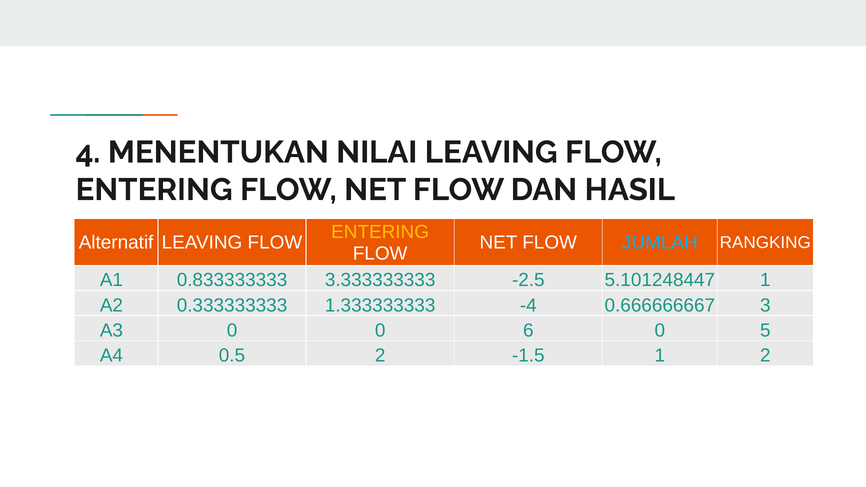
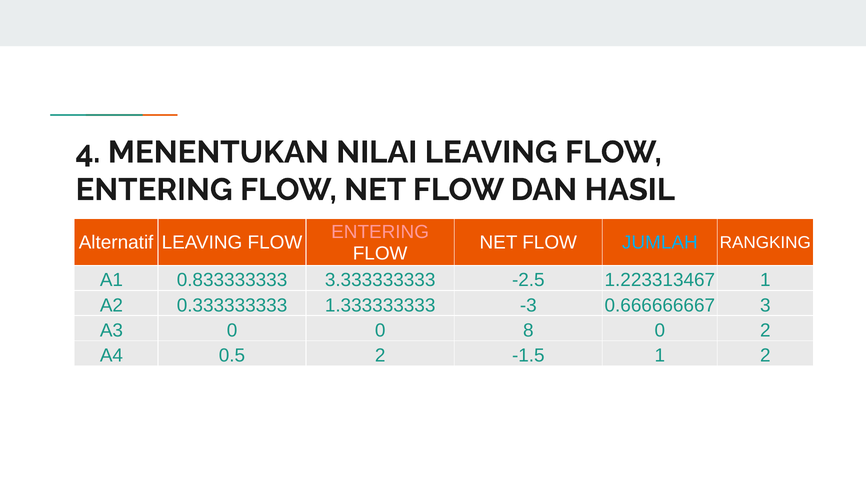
ENTERING at (380, 232) colour: yellow -> pink
5.101248447: 5.101248447 -> 1.223313467
-4: -4 -> -3
6: 6 -> 8
0 5: 5 -> 2
